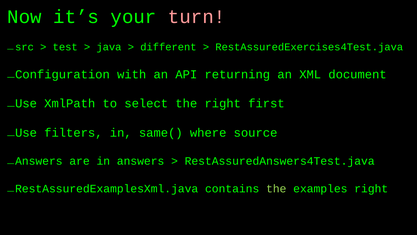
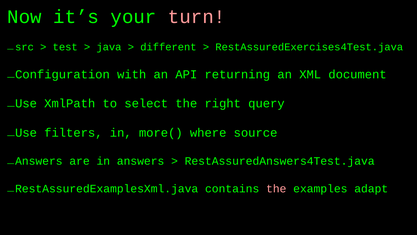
first: first -> query
same(: same( -> more(
the at (276, 188) colour: light green -> pink
examples right: right -> adapt
